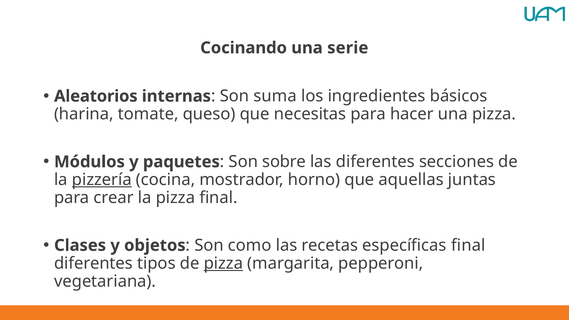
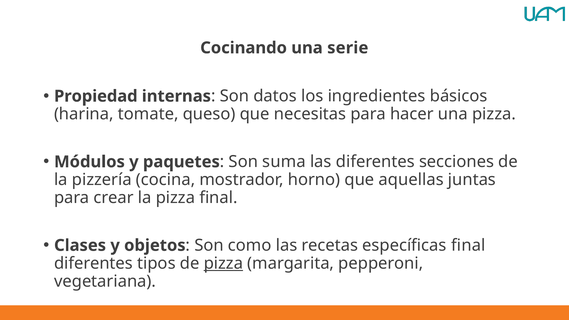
Aleatorios: Aleatorios -> Propiedad
suma: suma -> datos
sobre: sobre -> suma
pizzería underline: present -> none
